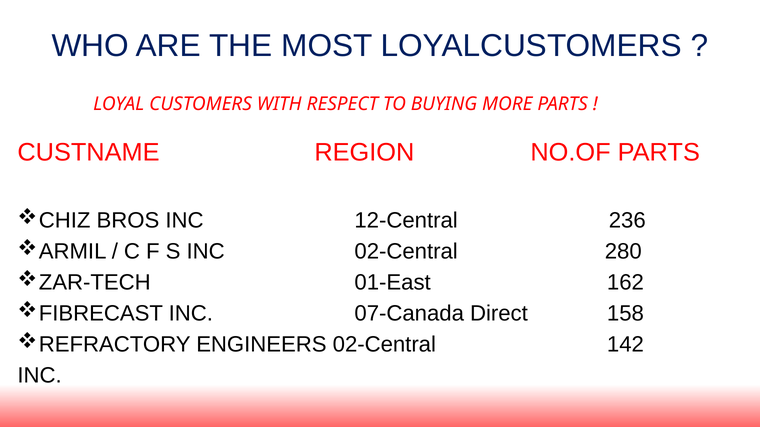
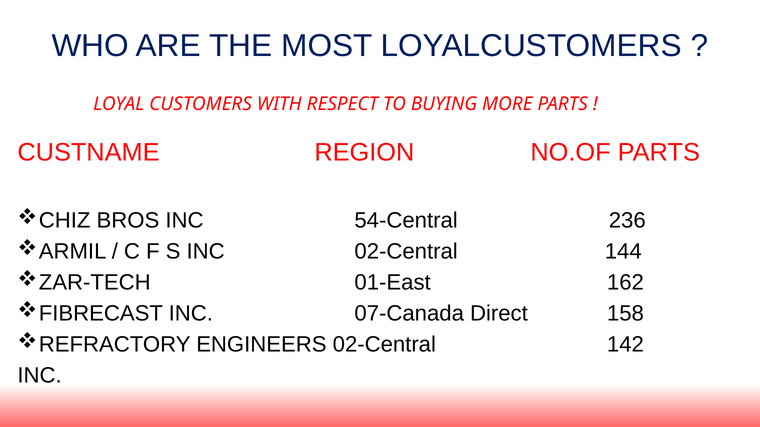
12-Central: 12-Central -> 54-Central
280: 280 -> 144
